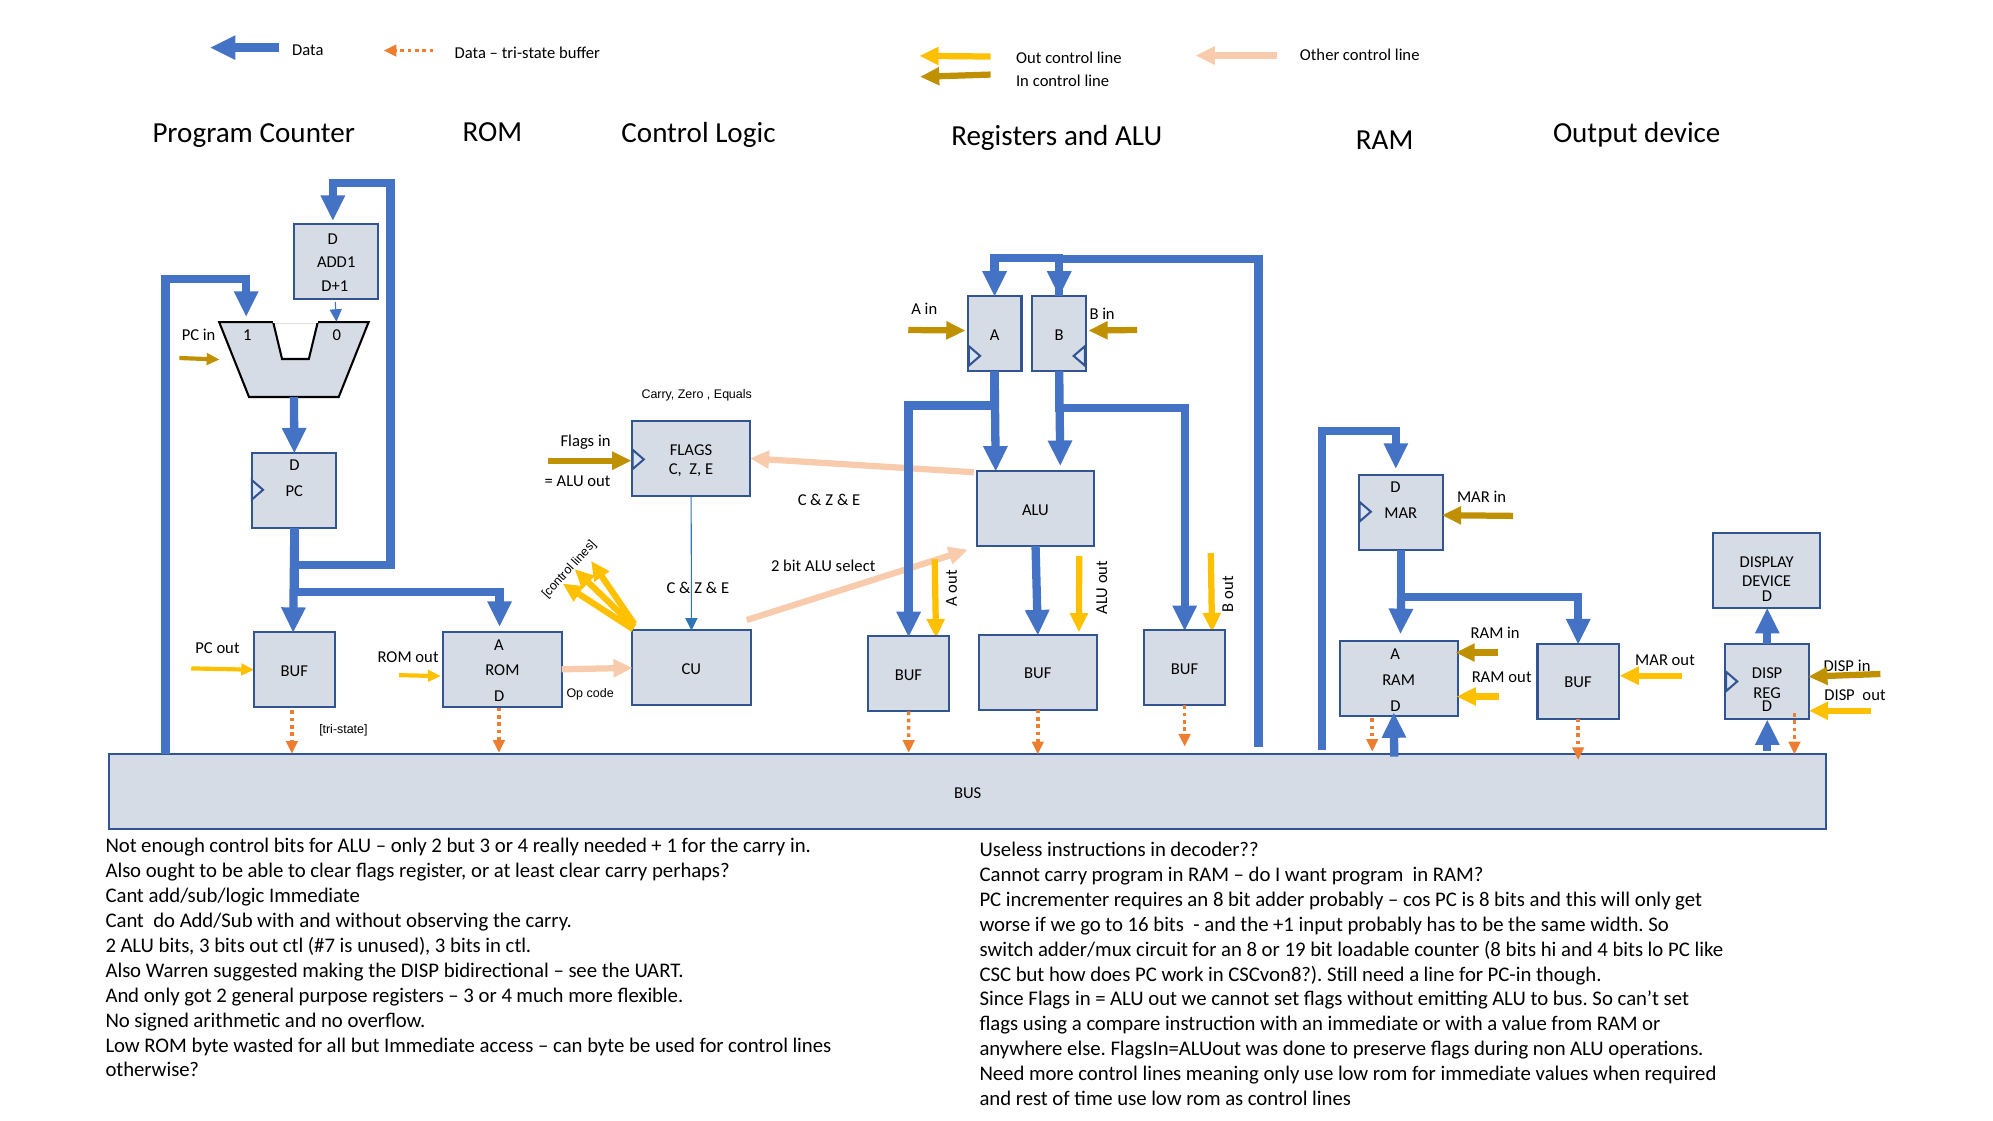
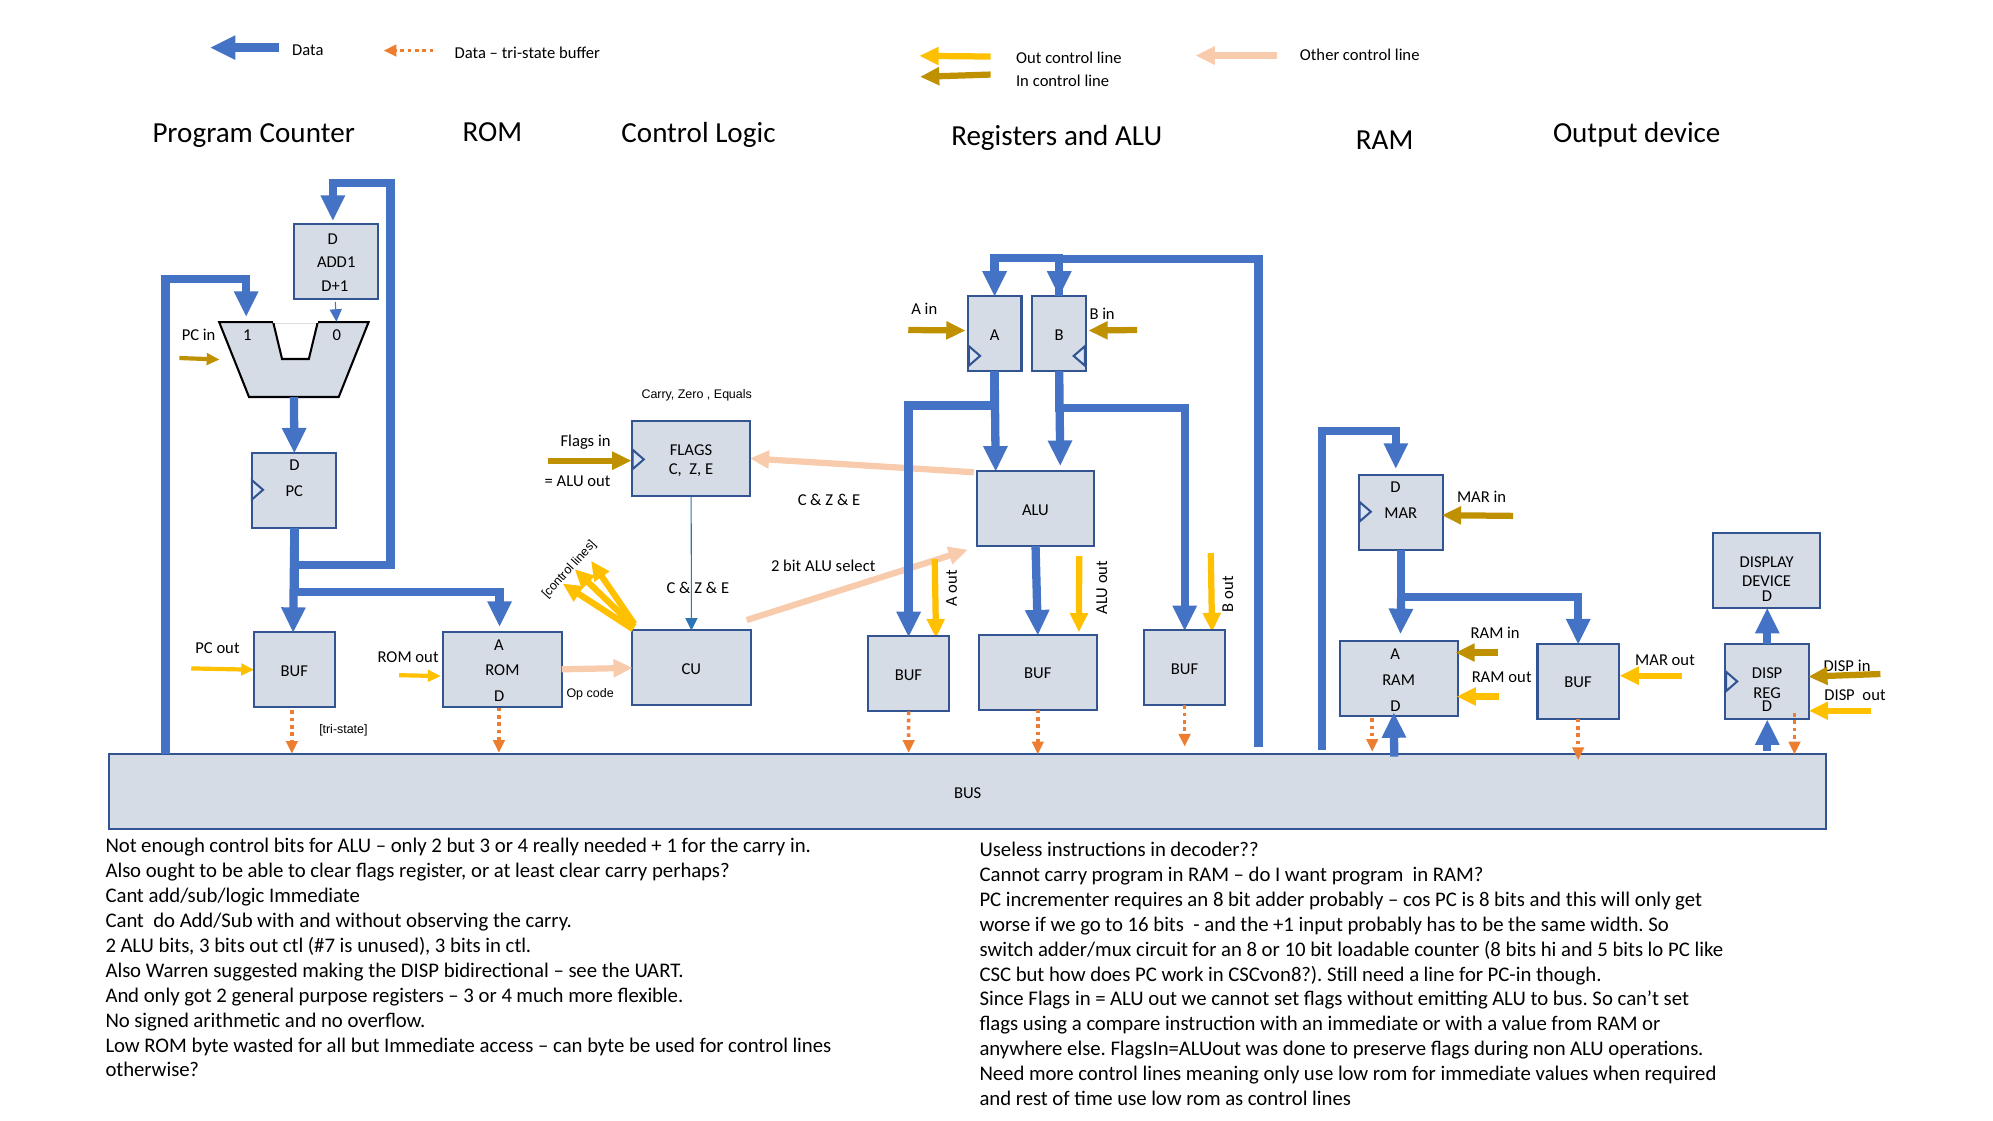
19: 19 -> 10
and 4: 4 -> 5
